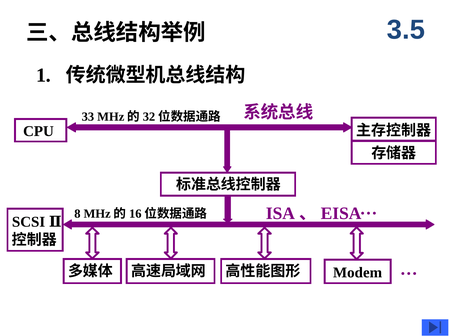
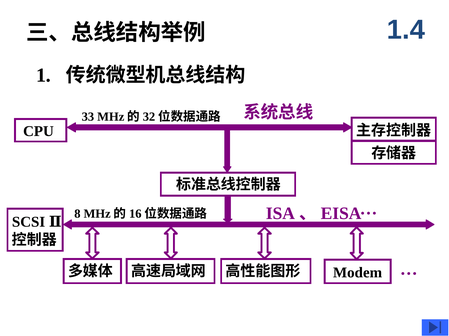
3.5: 3.5 -> 1.4
